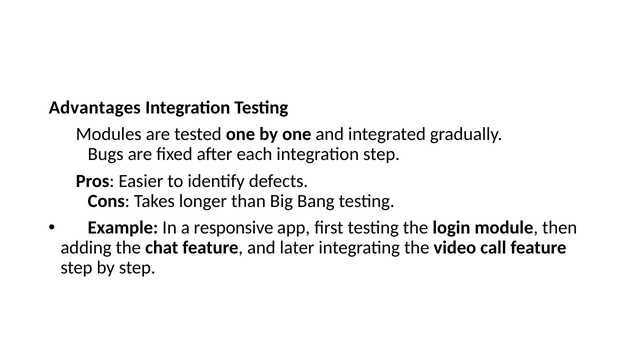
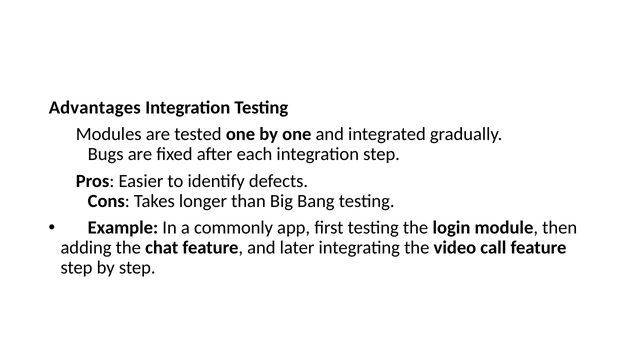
responsive: responsive -> commonly
